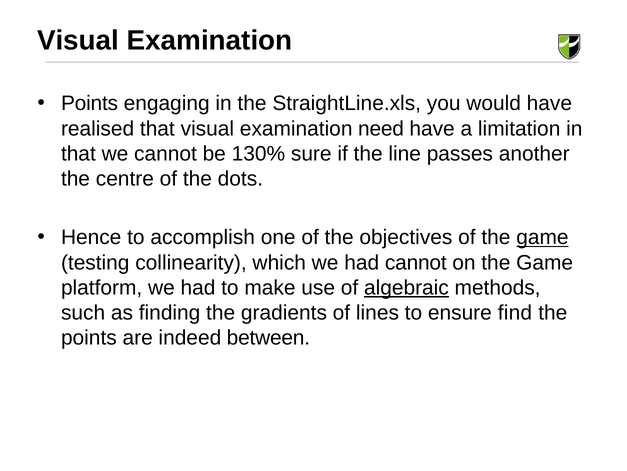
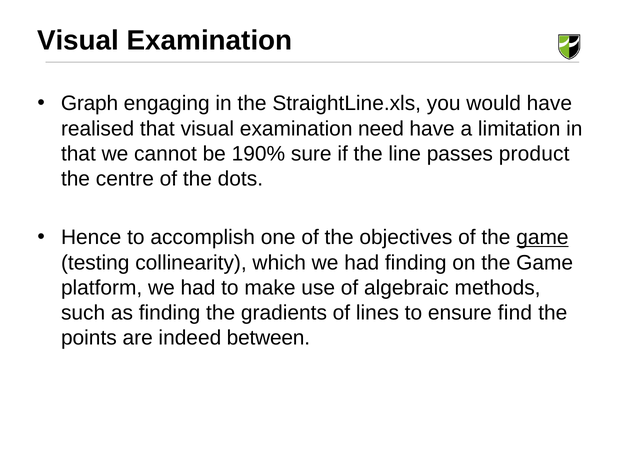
Points at (90, 103): Points -> Graph
130%: 130% -> 190%
another: another -> product
had cannot: cannot -> finding
algebraic underline: present -> none
